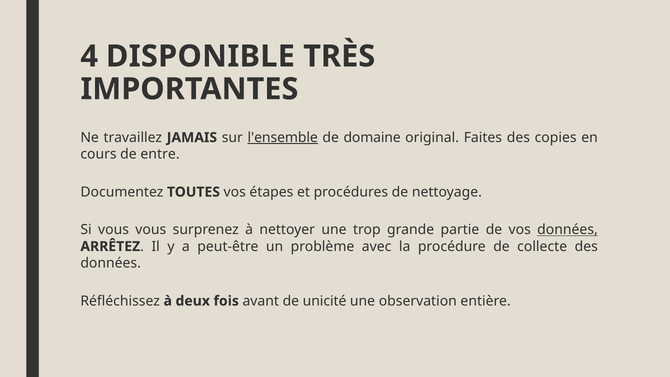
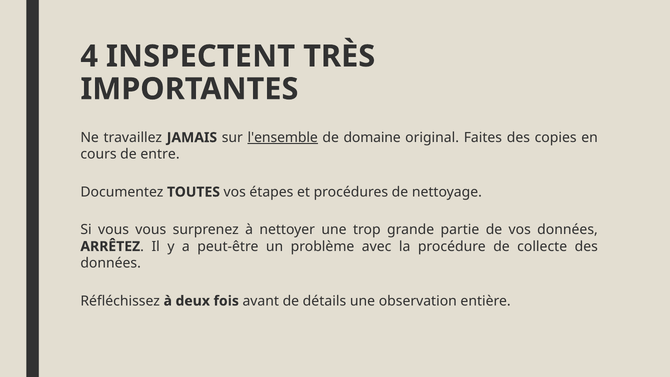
DISPONIBLE: DISPONIBLE -> INSPECTENT
données at (568, 230) underline: present -> none
unicité: unicité -> détails
